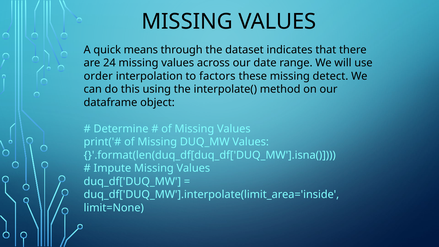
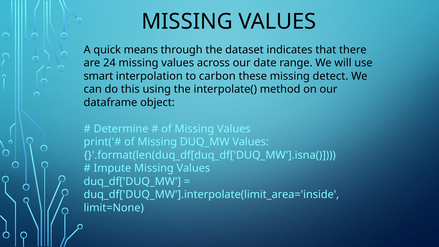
order: order -> smart
factors: factors -> carbon
